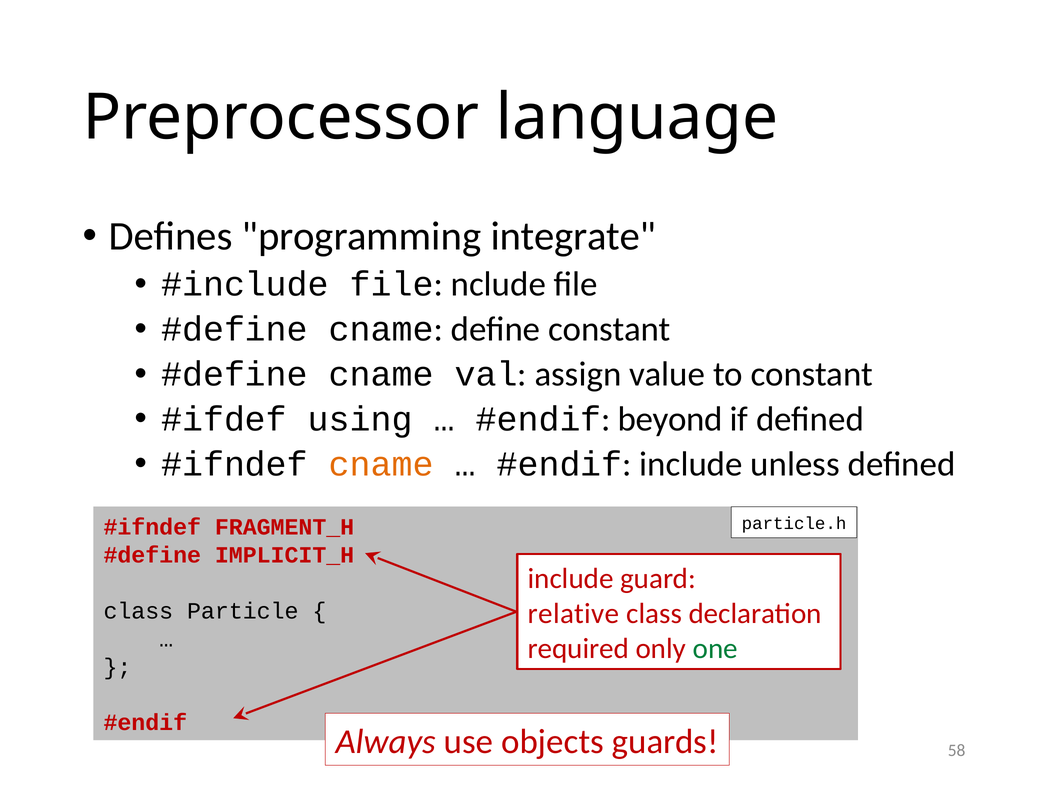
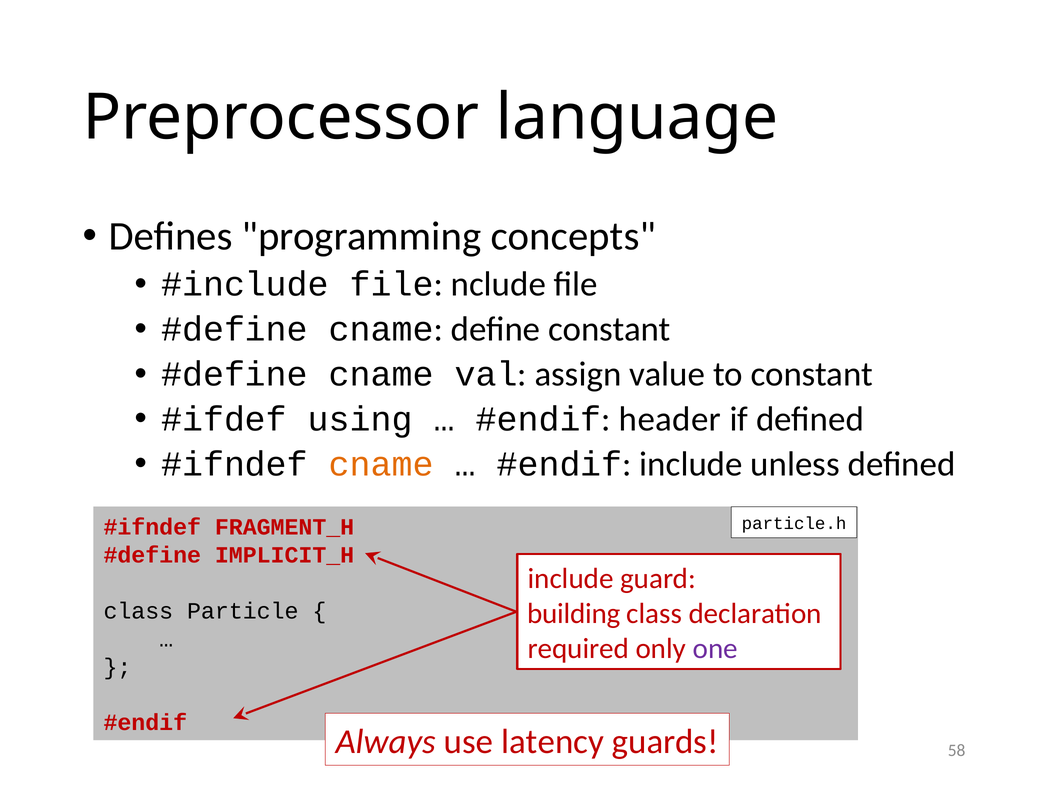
integrate: integrate -> concepts
beyond: beyond -> header
relative: relative -> building
one colour: green -> purple
objects: objects -> latency
